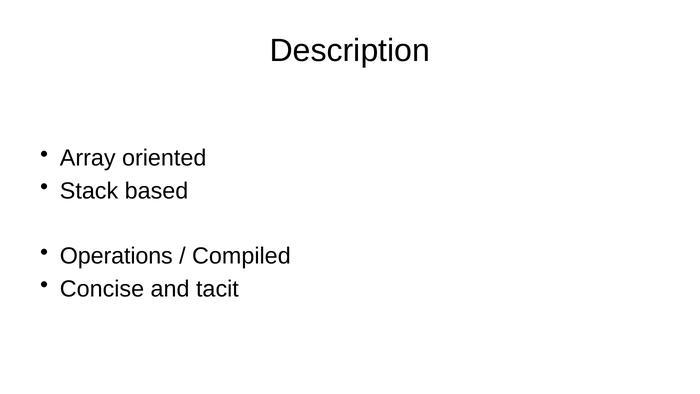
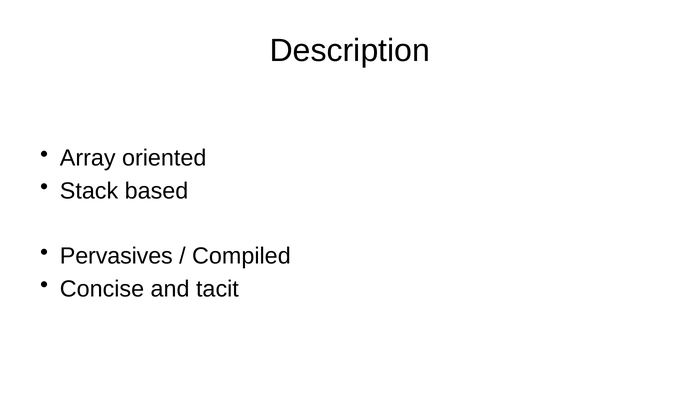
Operations: Operations -> Pervasives
